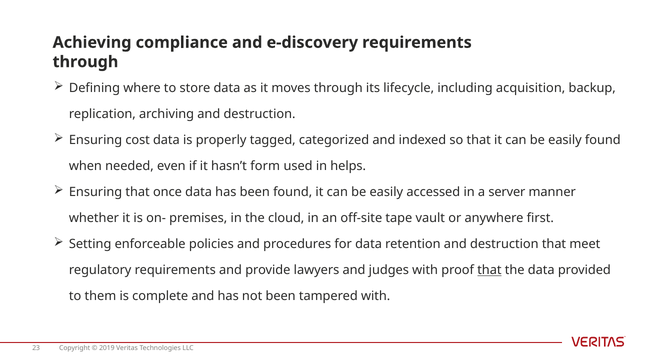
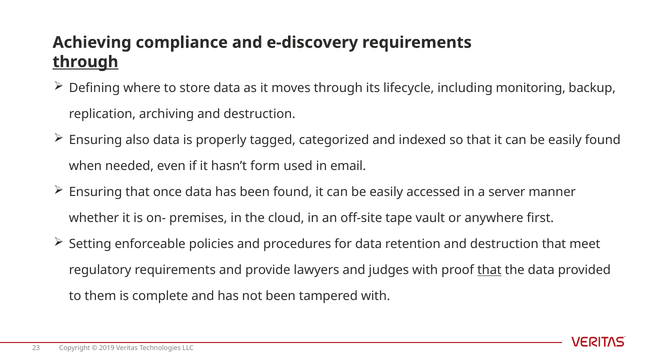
through at (85, 62) underline: none -> present
acquisition: acquisition -> monitoring
cost: cost -> also
helps: helps -> email
